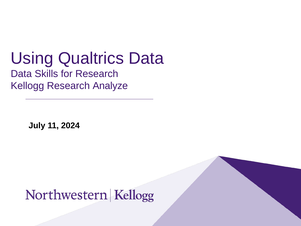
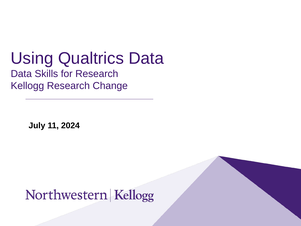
Analyze: Analyze -> Change
